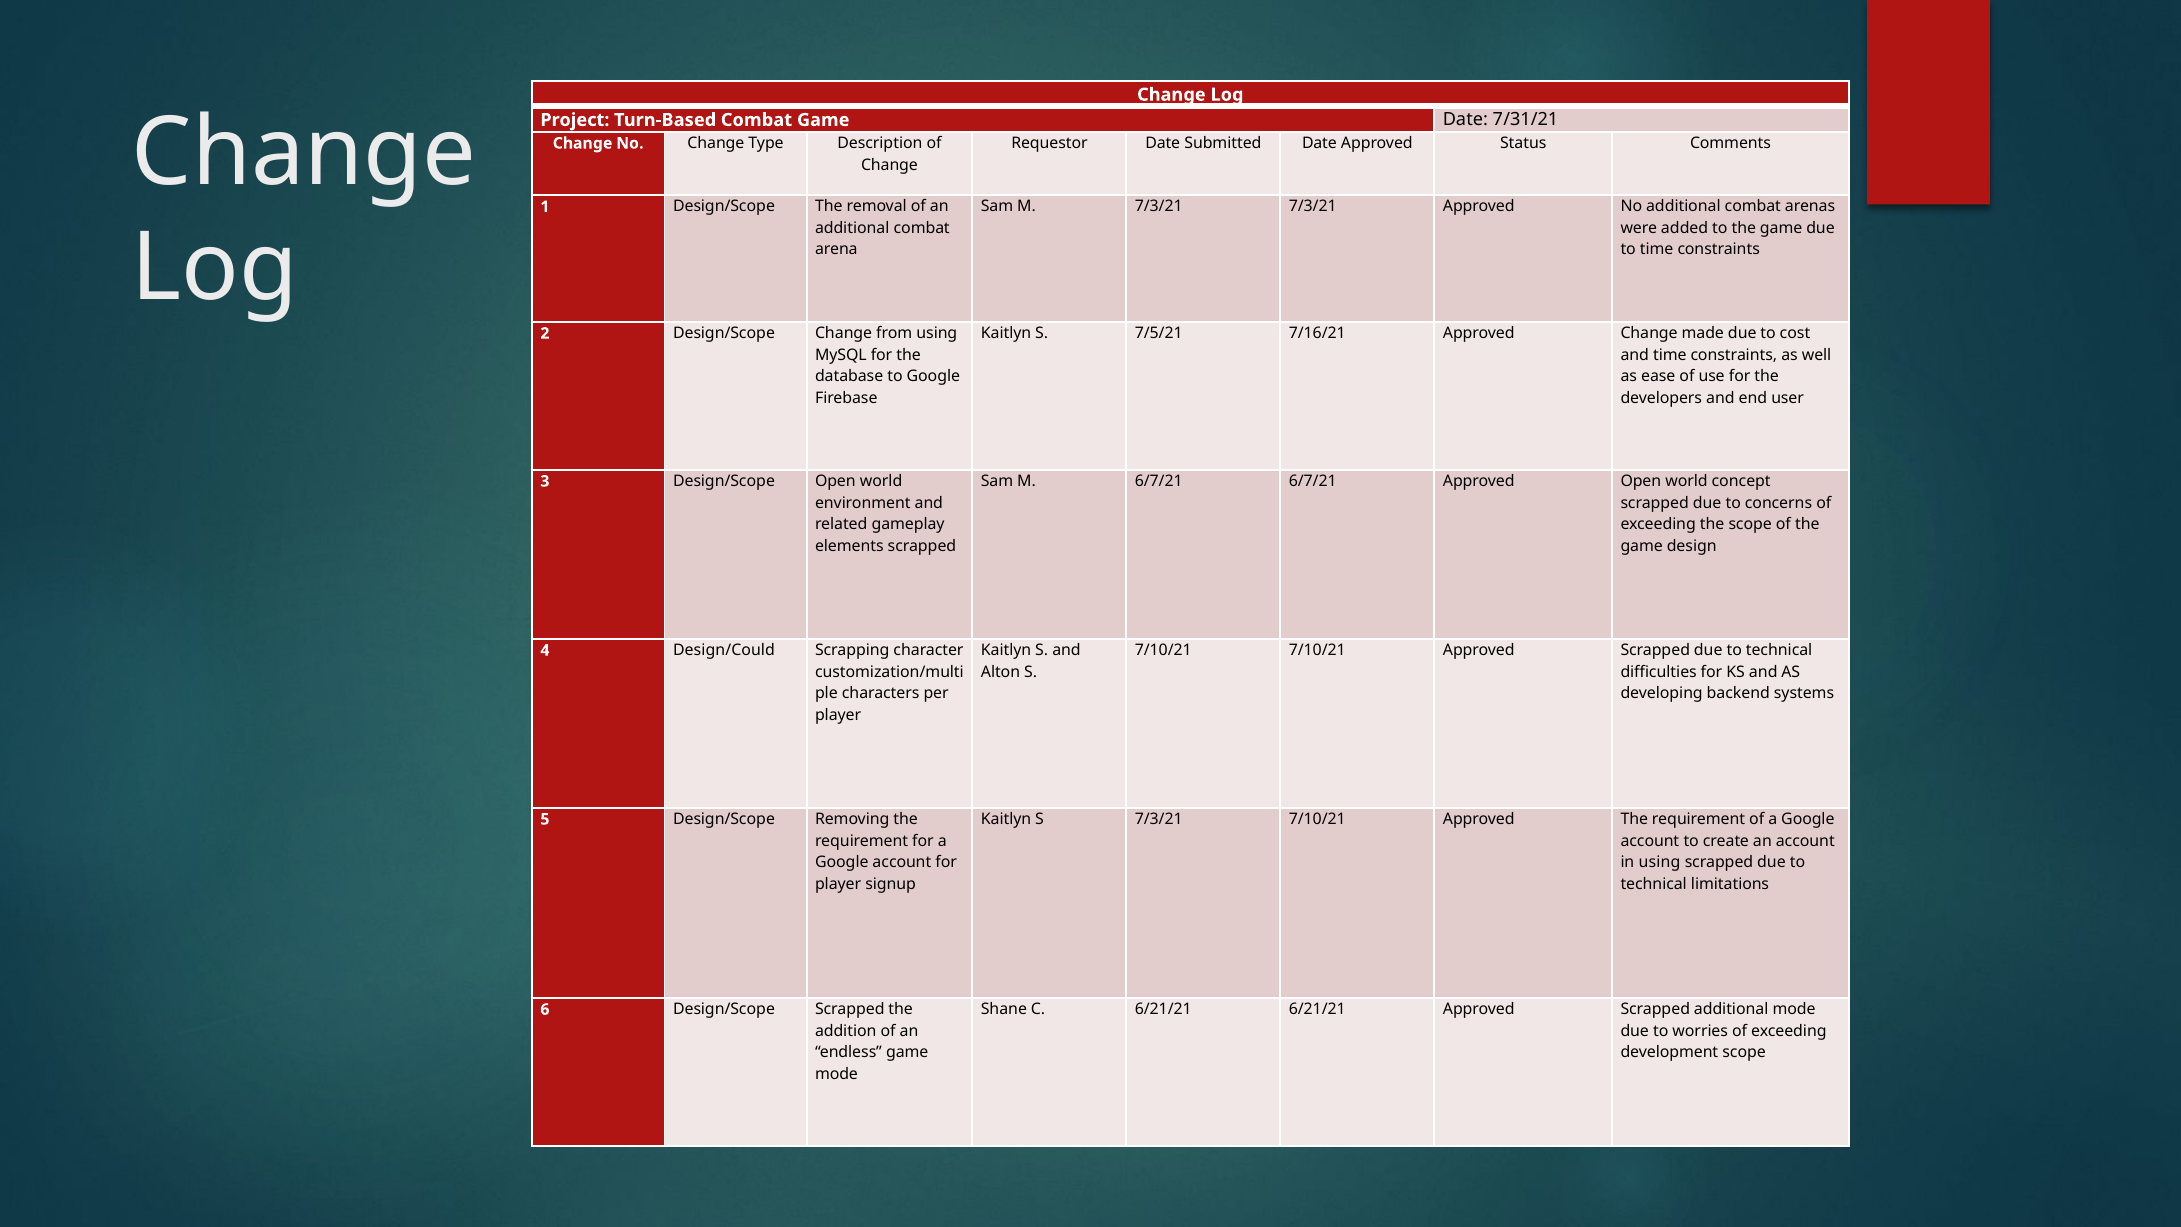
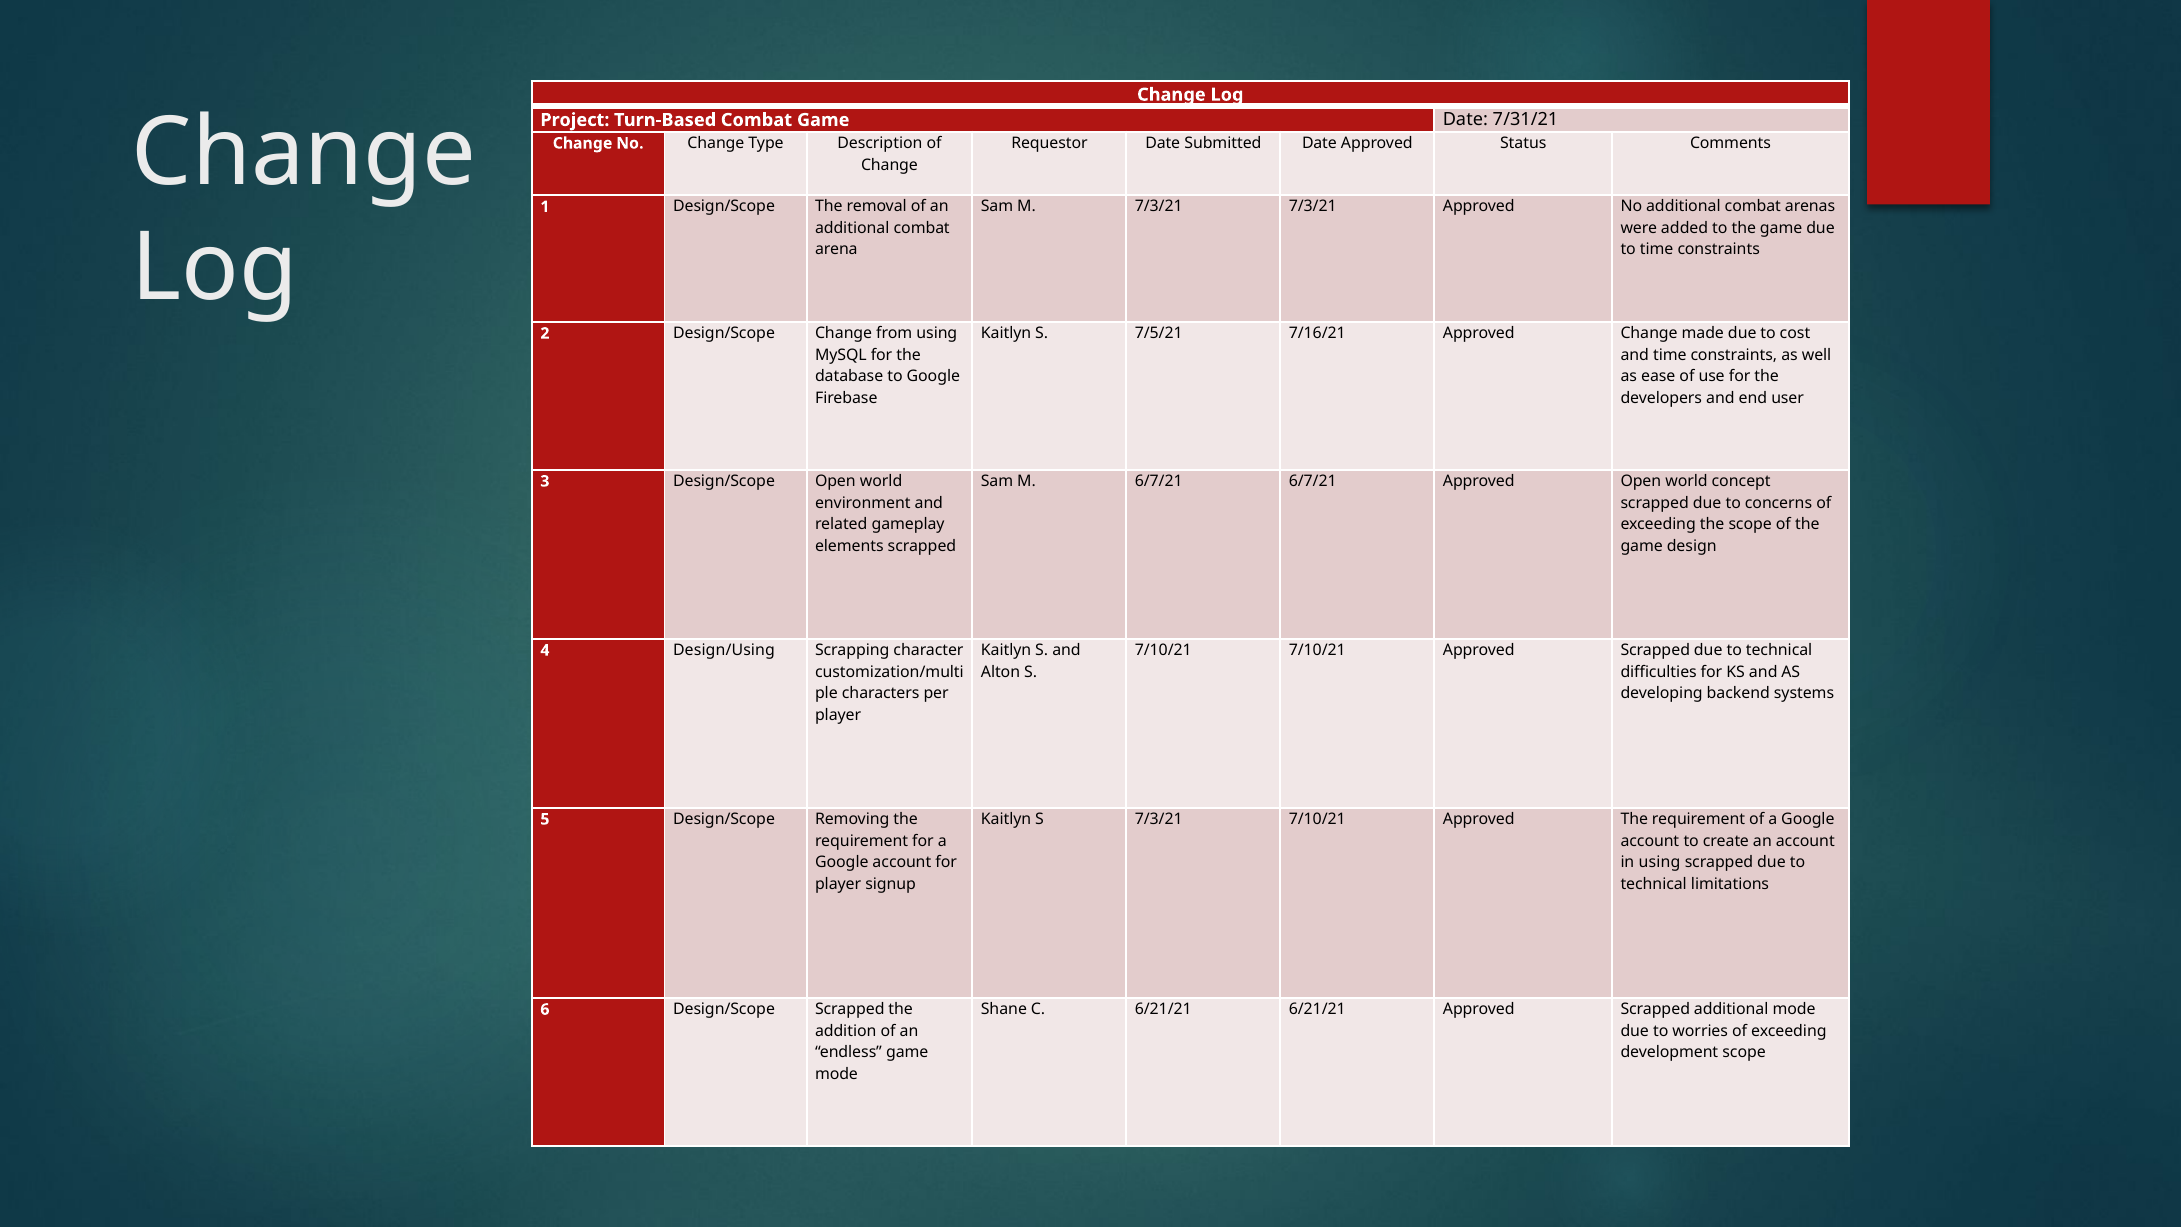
Design/Could: Design/Could -> Design/Using
